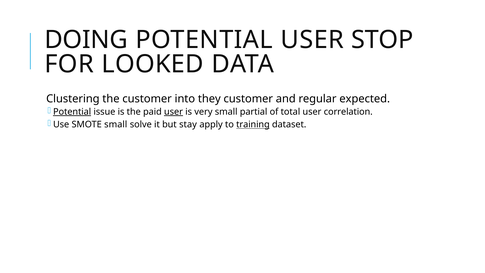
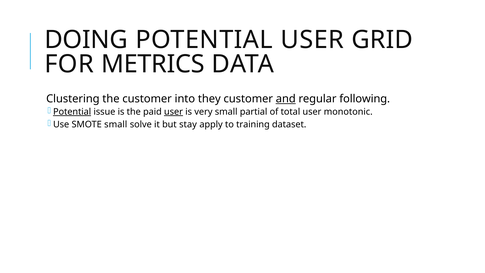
STOP: STOP -> GRID
LOOKED: LOOKED -> METRICS
and underline: none -> present
expected: expected -> following
correlation: correlation -> monotonic
training underline: present -> none
